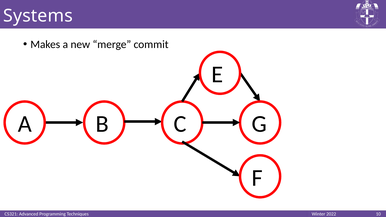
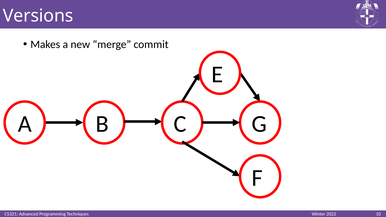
Systems: Systems -> Versions
